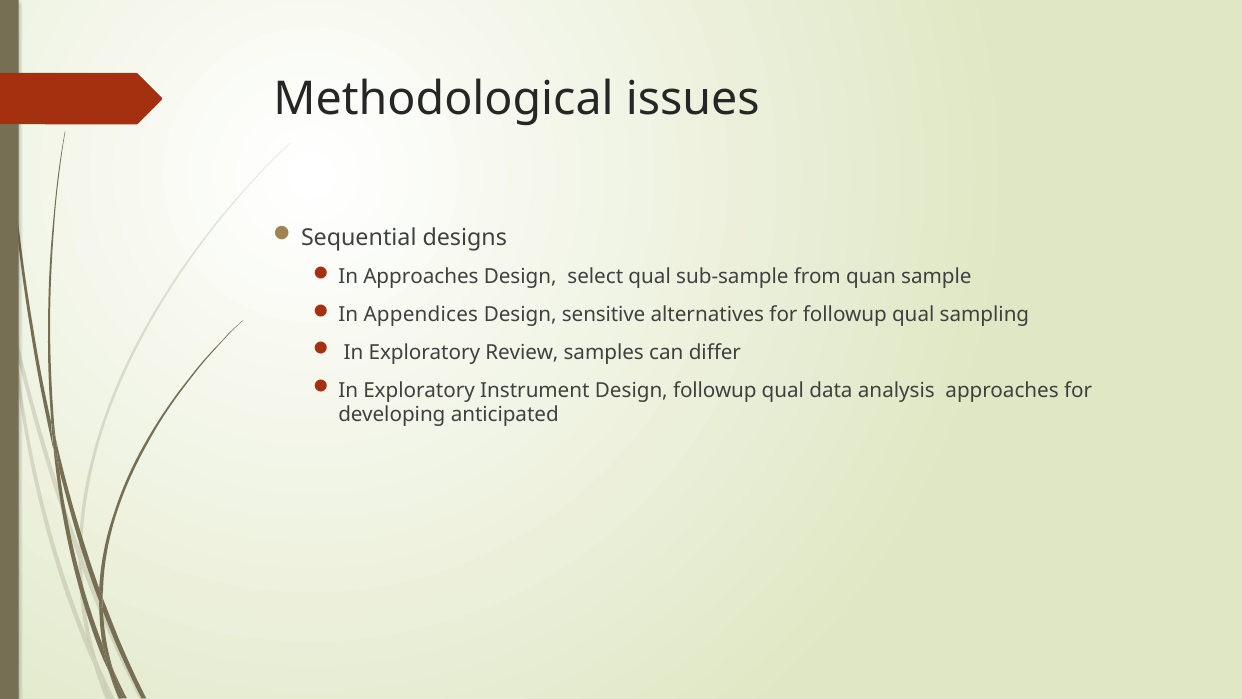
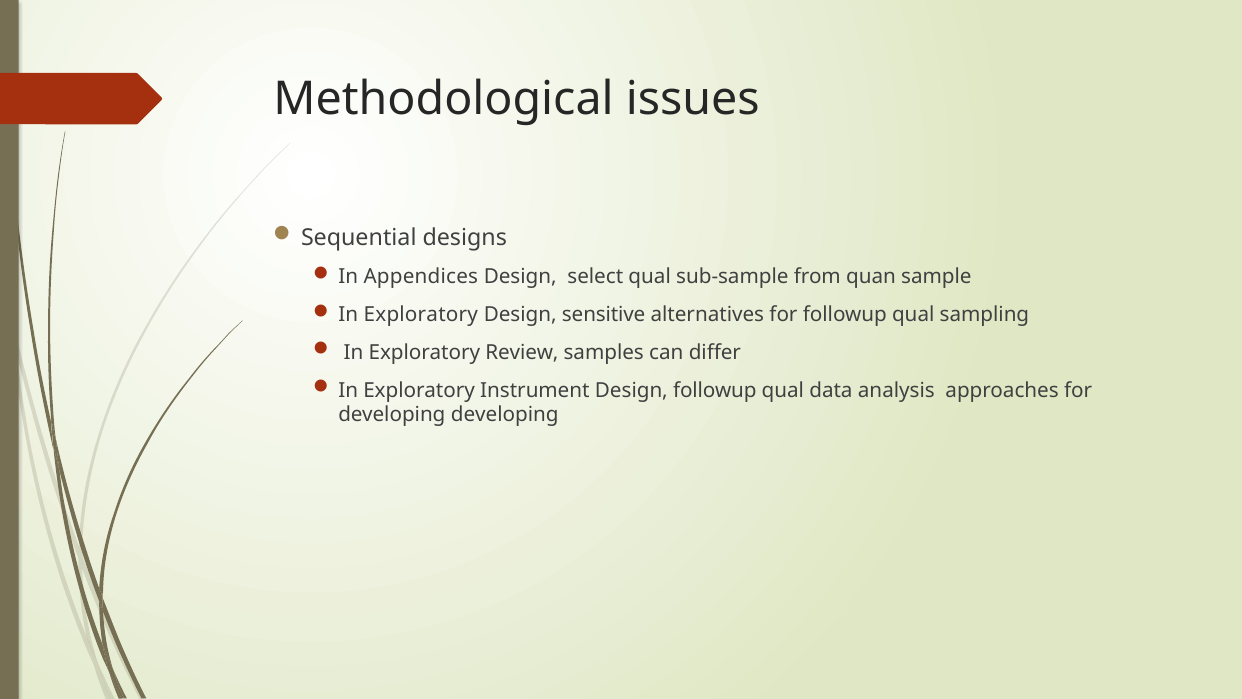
In Approaches: Approaches -> Appendices
Appendices at (421, 315): Appendices -> Exploratory
developing anticipated: anticipated -> developing
